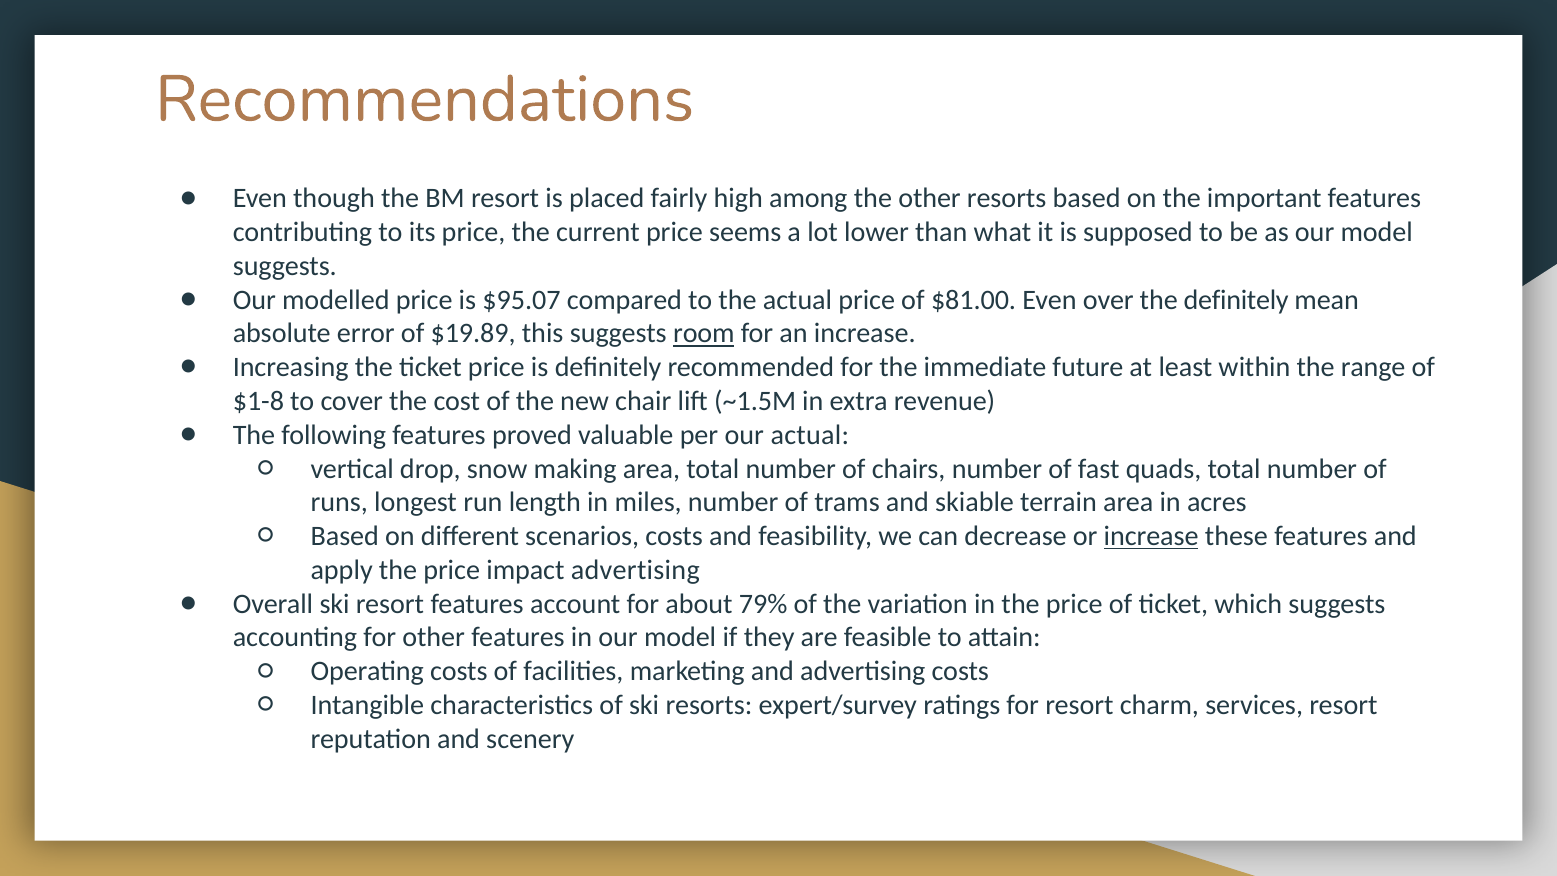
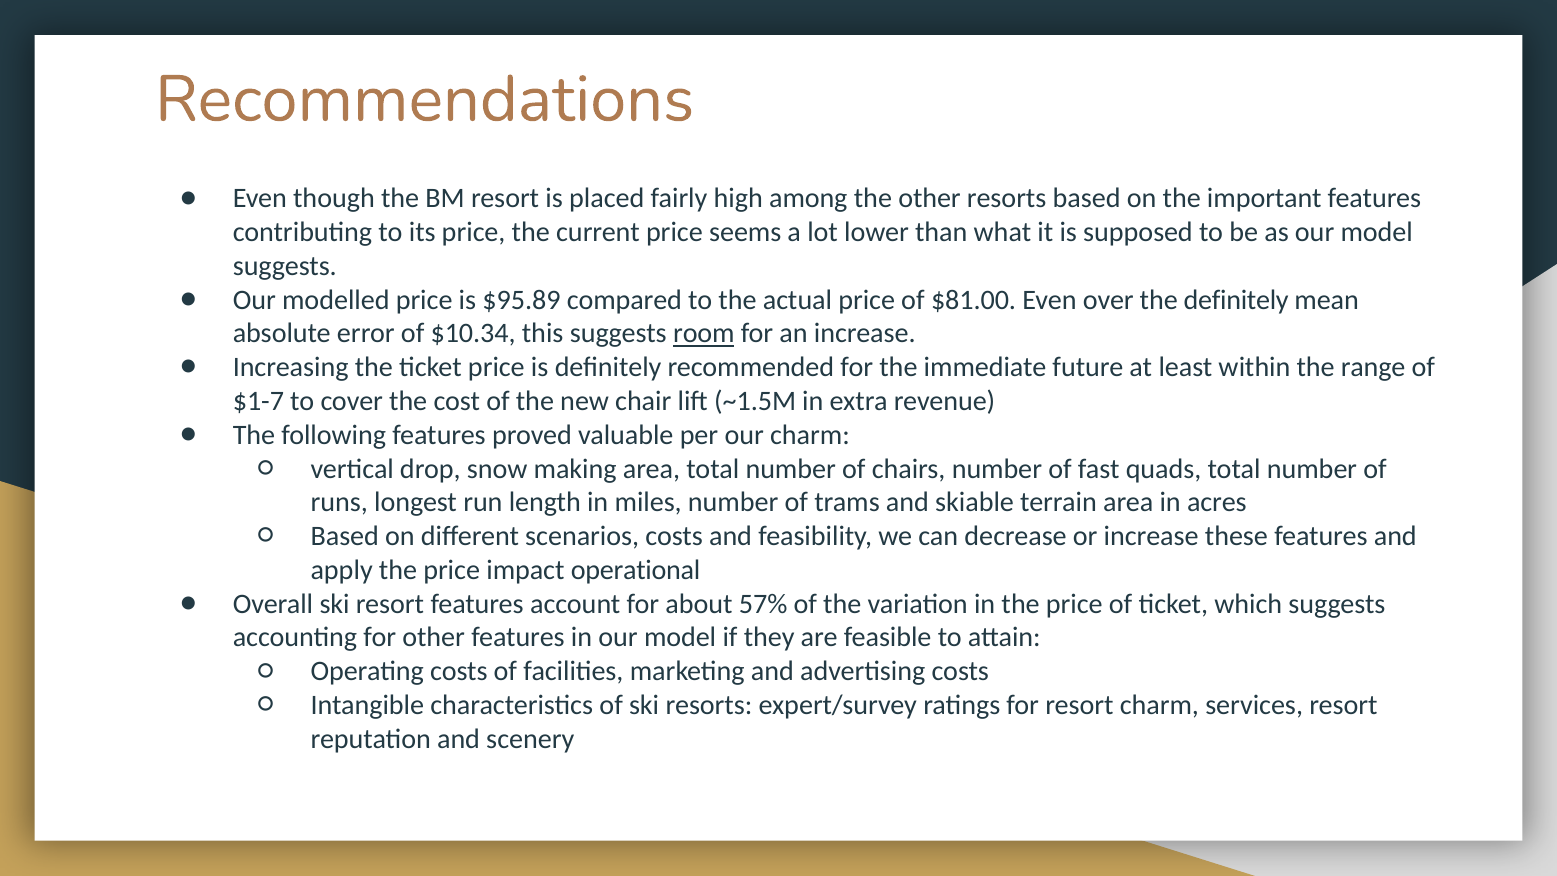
$95.07: $95.07 -> $95.89
$19.89: $19.89 -> $10.34
$1-8: $1-8 -> $1-7
our actual: actual -> charm
increase at (1151, 536) underline: present -> none
impact advertising: advertising -> operational
79%: 79% -> 57%
